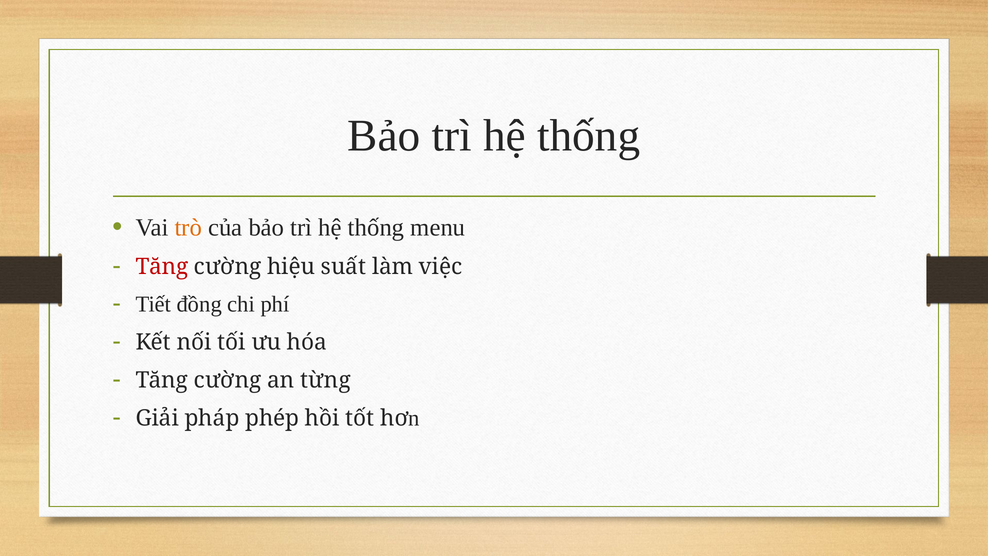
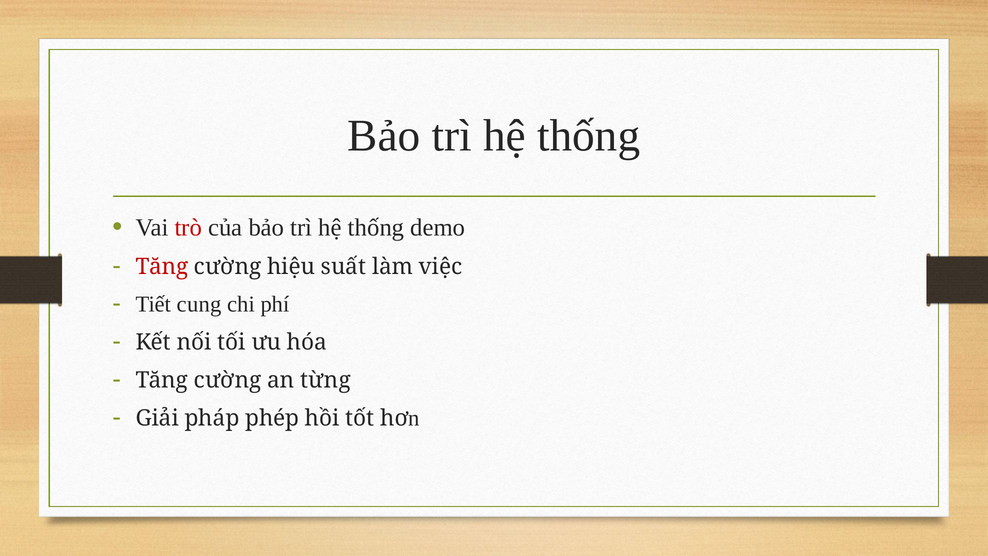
trò colour: orange -> red
menu: menu -> demo
đồng: đồng -> cung
